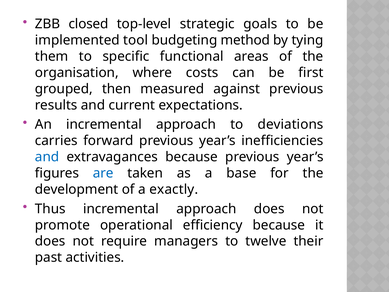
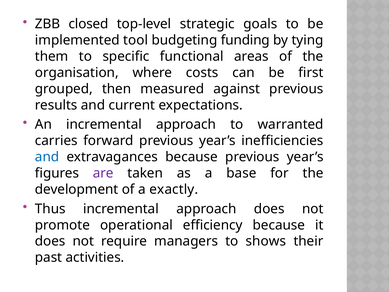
method: method -> funding
deviations: deviations -> warranted
are colour: blue -> purple
twelve: twelve -> shows
